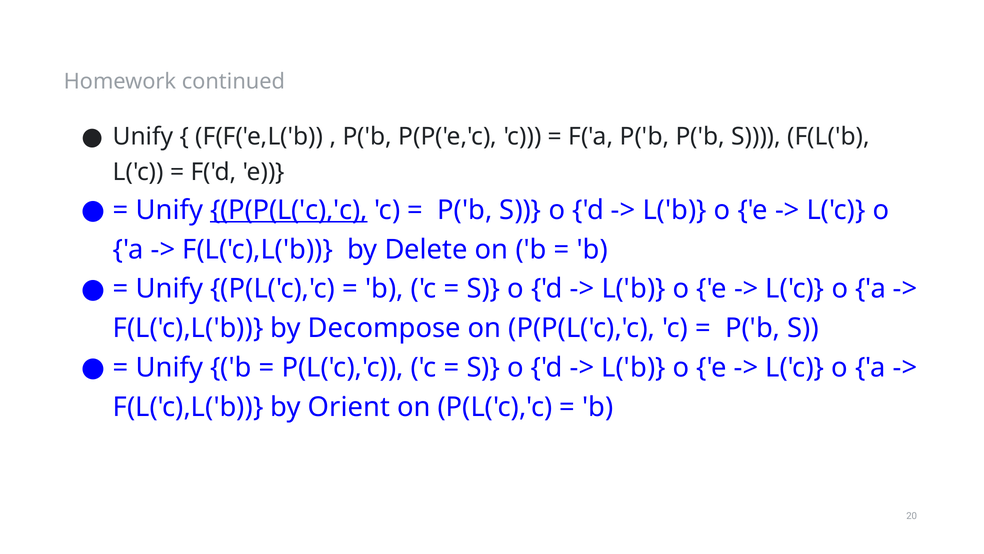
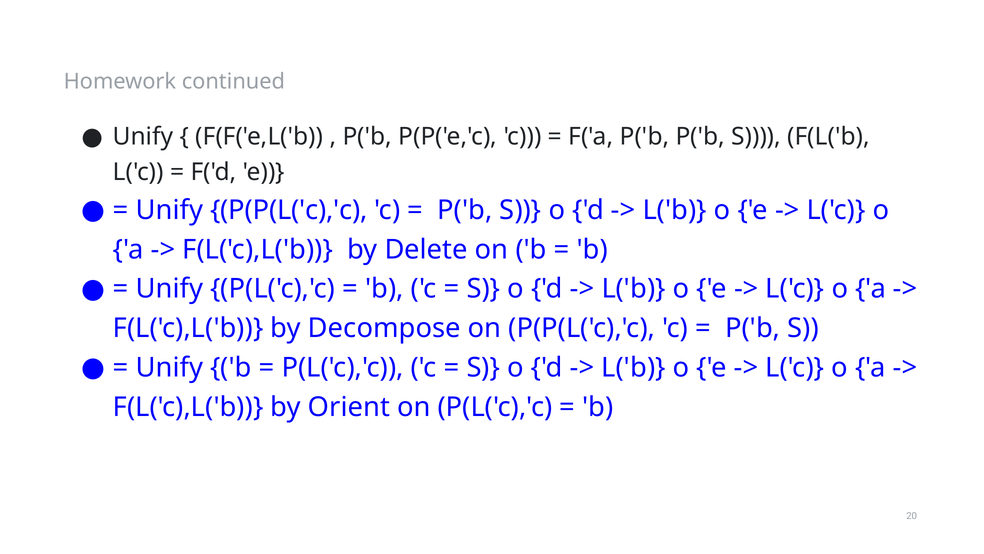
P(P(L('c),'c at (289, 210) underline: present -> none
